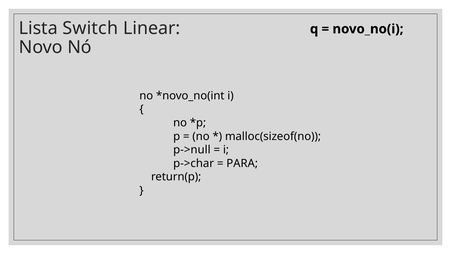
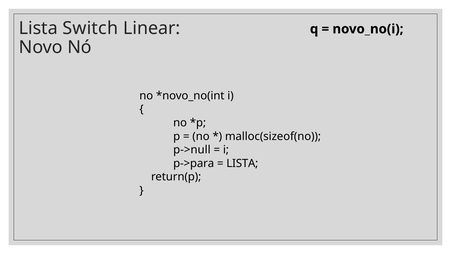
p->char: p->char -> p->para
PARA at (242, 163): PARA -> LISTA
